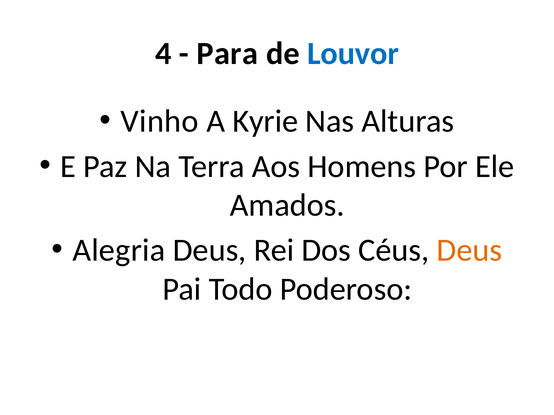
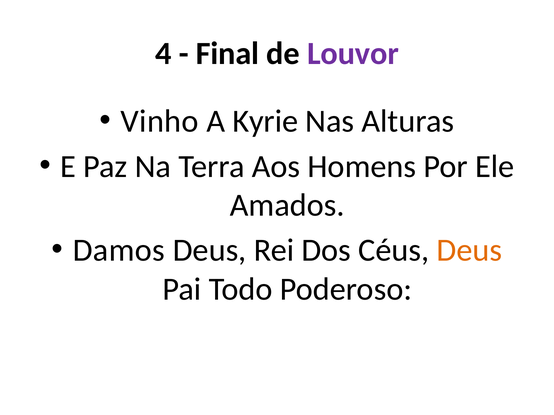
Para: Para -> Final
Louvor colour: blue -> purple
Alegria: Alegria -> Damos
